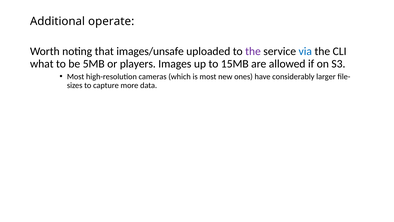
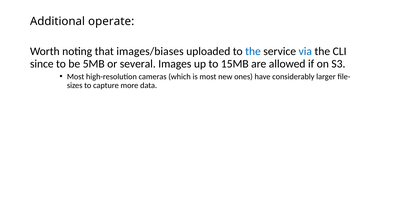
images/unsafe: images/unsafe -> images/biases
the at (253, 51) colour: purple -> blue
what: what -> since
players: players -> several
